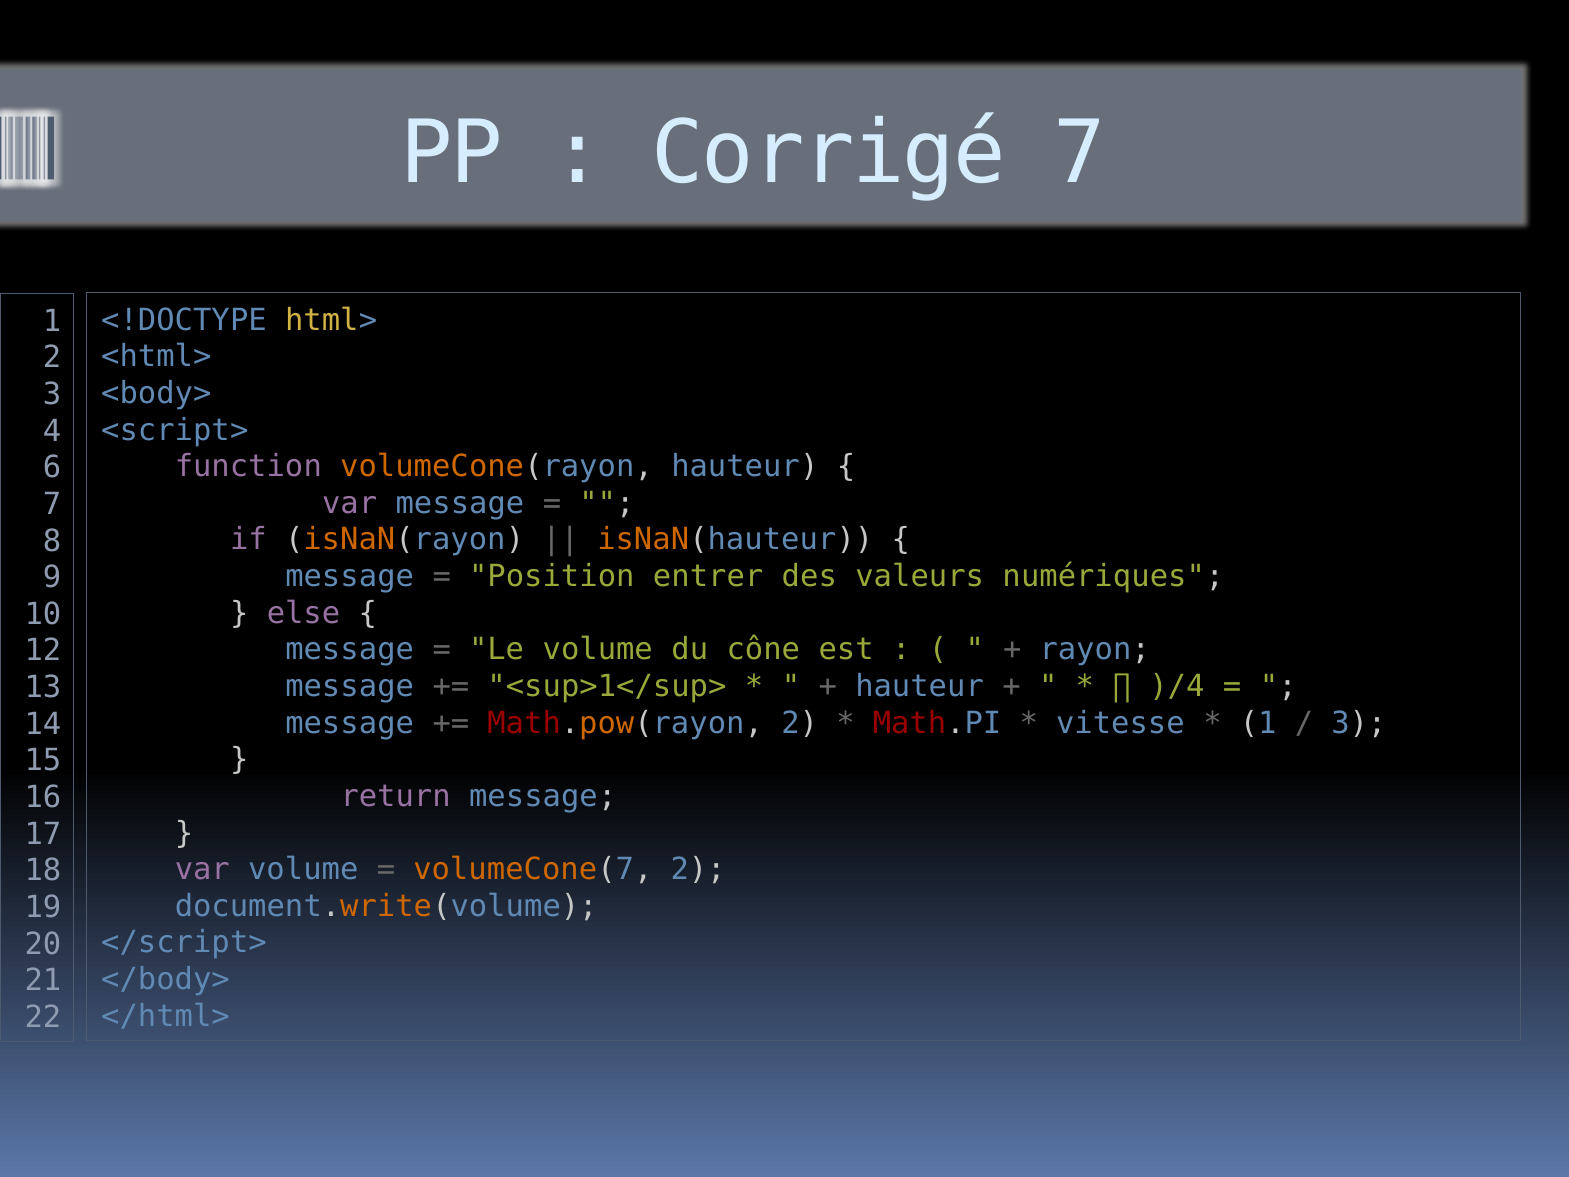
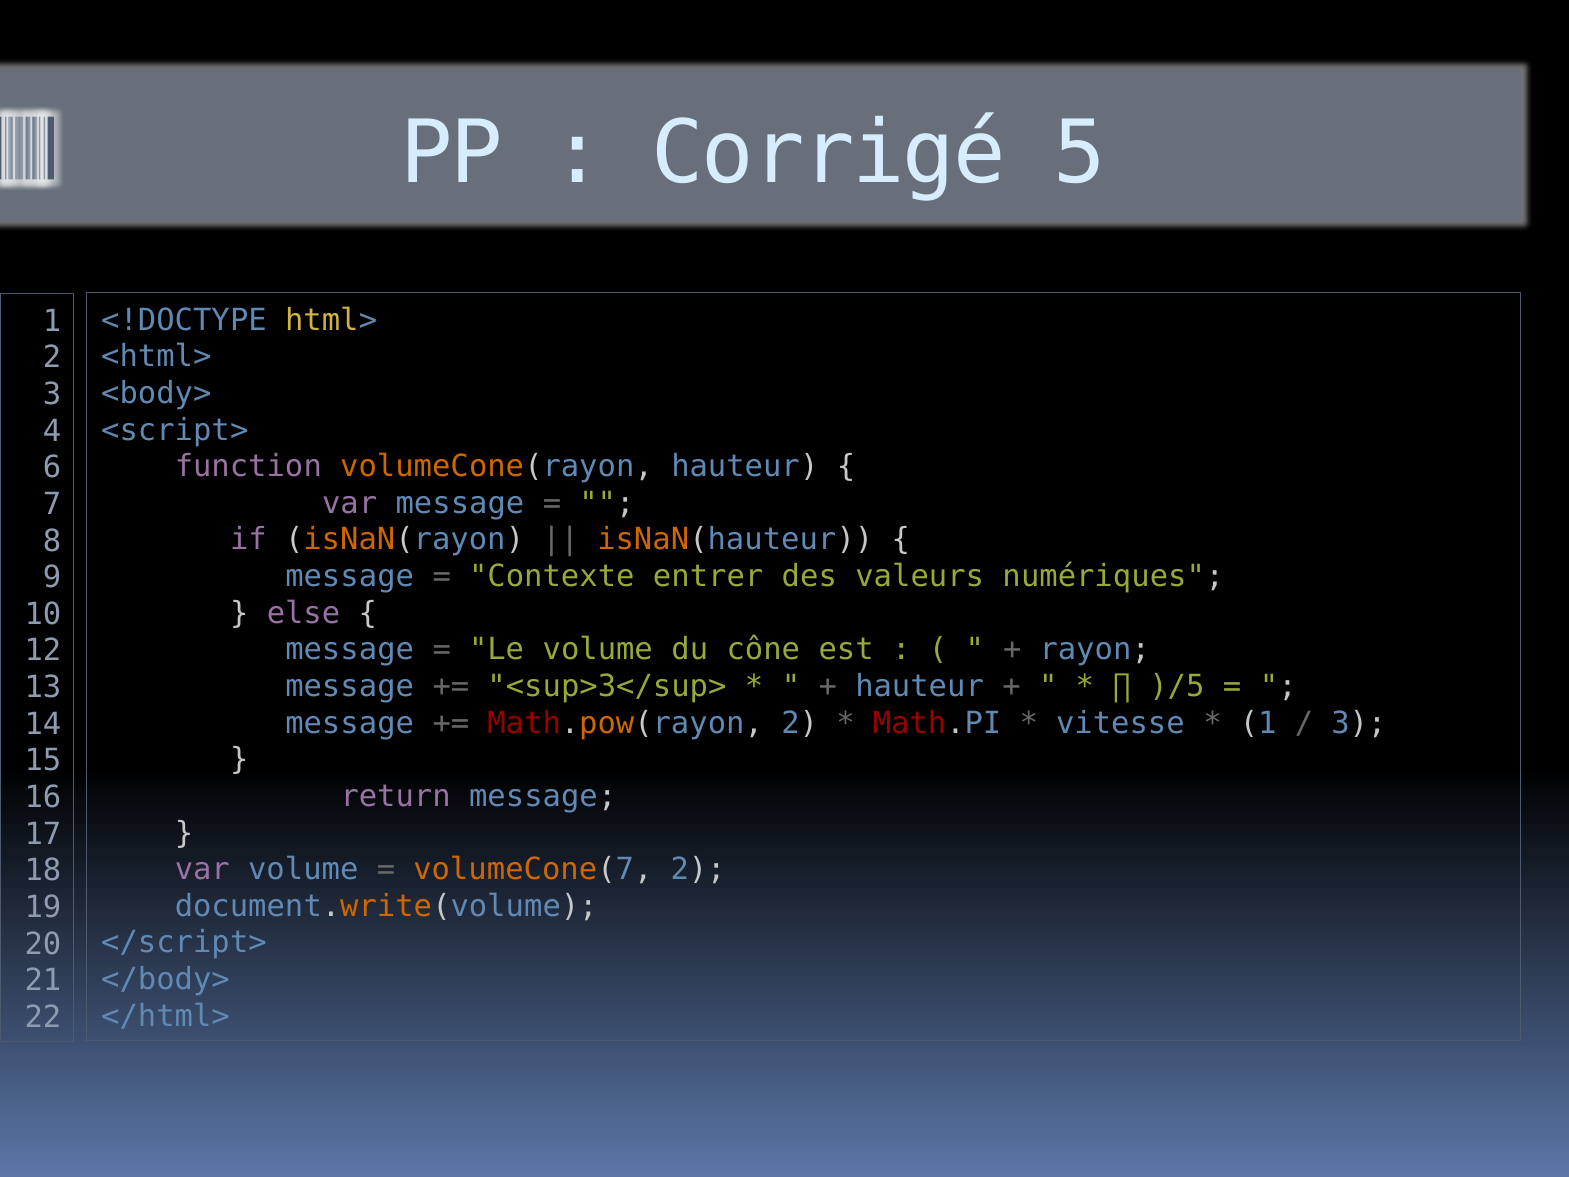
Corrigé 7: 7 -> 5
Position: Position -> Contexte
<sup>1</sup>: <sup>1</sup> -> <sup>3</sup>
)/4: )/4 -> )/5
